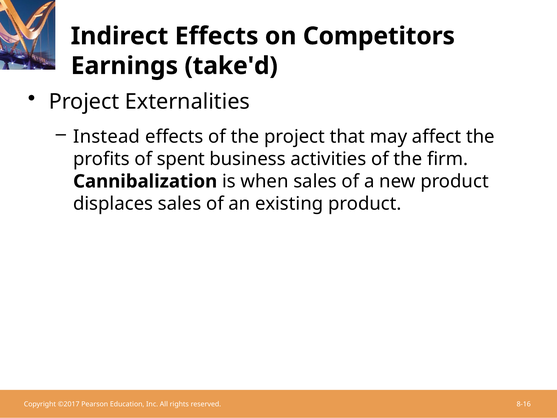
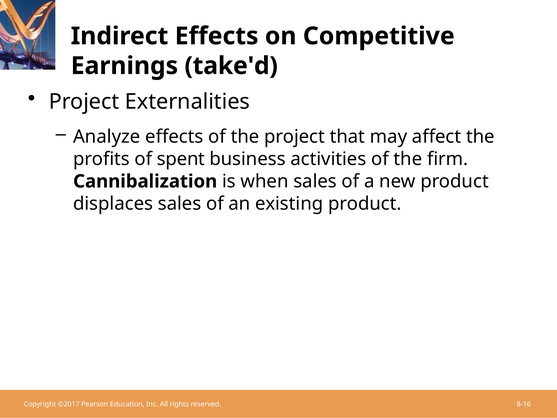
Competitors: Competitors -> Competitive
Instead: Instead -> Analyze
